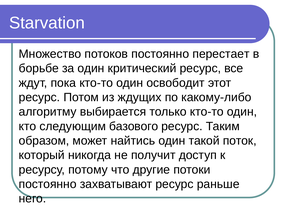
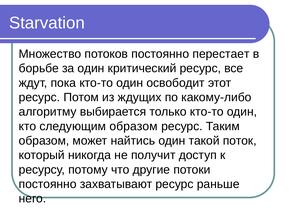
следующим базового: базового -> образом
